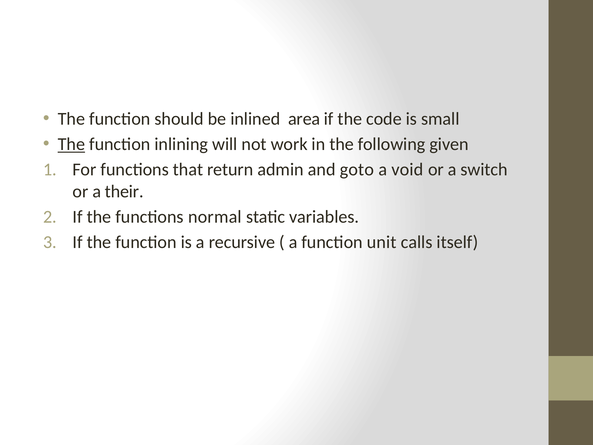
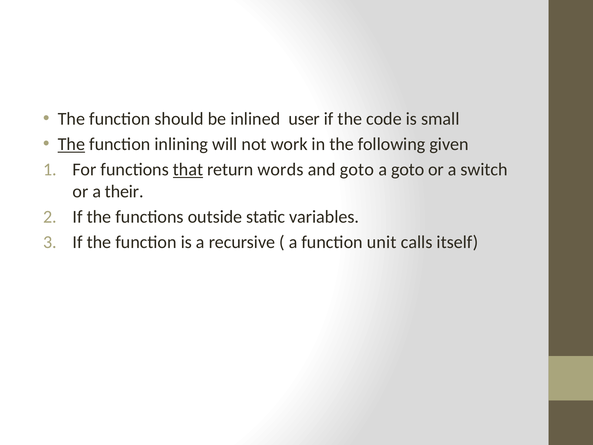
area: area -> user
that underline: none -> present
admin: admin -> words
a void: void -> goto
normal: normal -> outside
